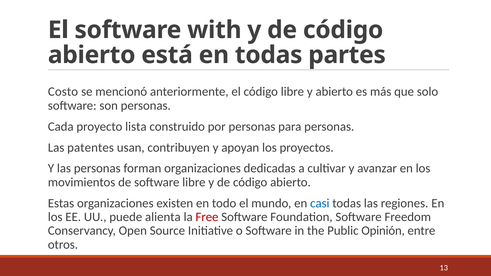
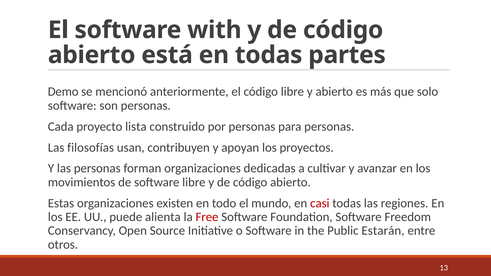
Costo: Costo -> Demo
patentes: patentes -> filosofías
casi colour: blue -> red
Opinión: Opinión -> Estarán
